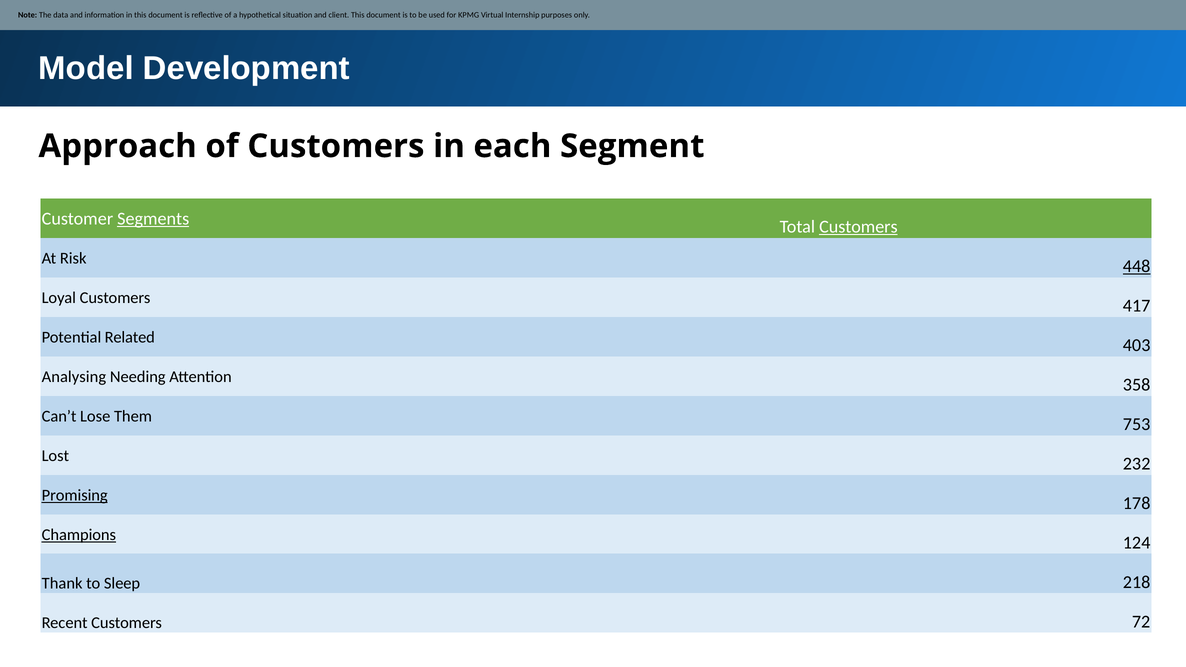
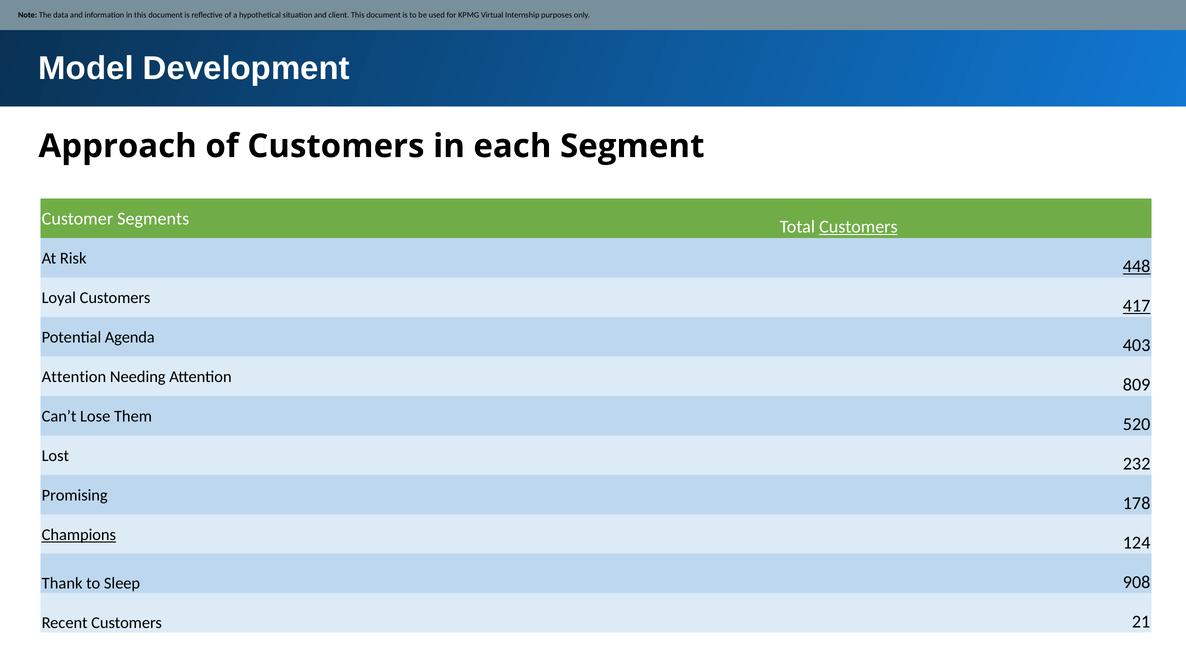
Segments underline: present -> none
417 underline: none -> present
Related: Related -> Agenda
Analysing at (74, 377): Analysing -> Attention
358: 358 -> 809
753: 753 -> 520
Promising underline: present -> none
218: 218 -> 908
72: 72 -> 21
